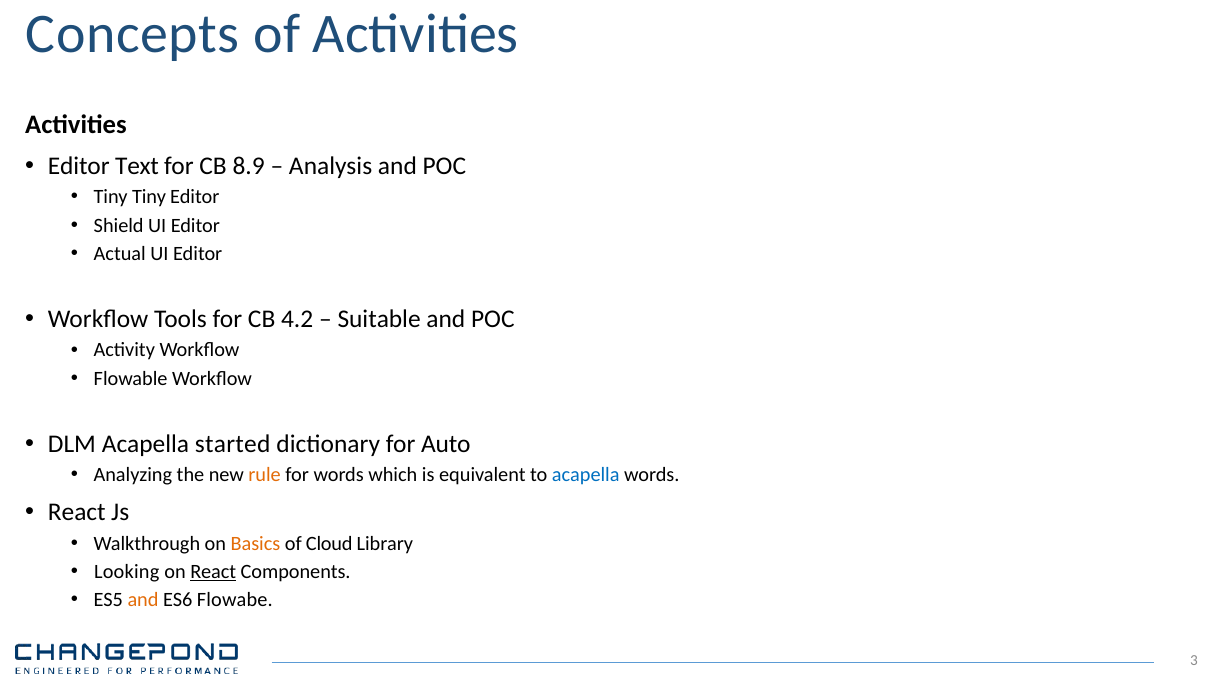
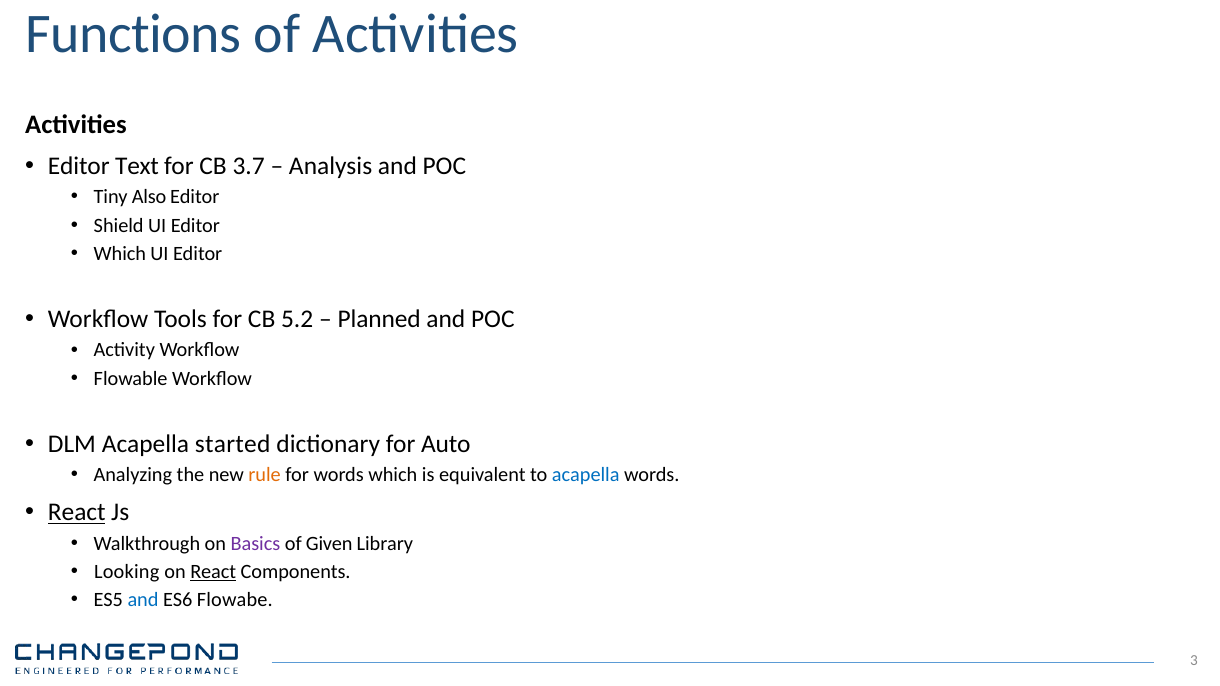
Concepts: Concepts -> Functions
8.9: 8.9 -> 3.7
Tiny Tiny: Tiny -> Also
Actual at (120, 254): Actual -> Which
4.2: 4.2 -> 5.2
Suitable: Suitable -> Planned
React at (77, 513) underline: none -> present
Basics colour: orange -> purple
Cloud: Cloud -> Given
and at (143, 600) colour: orange -> blue
